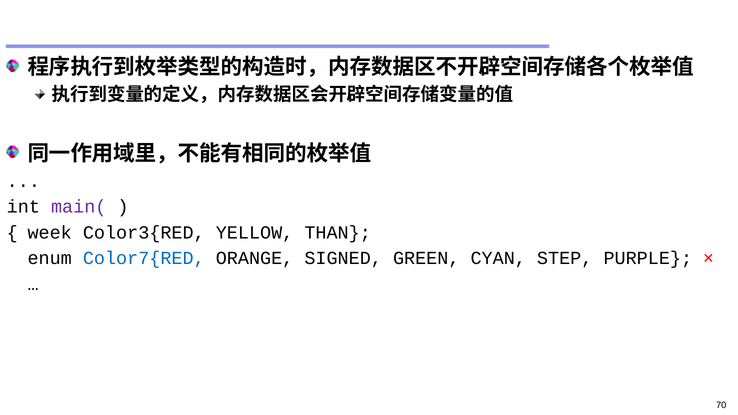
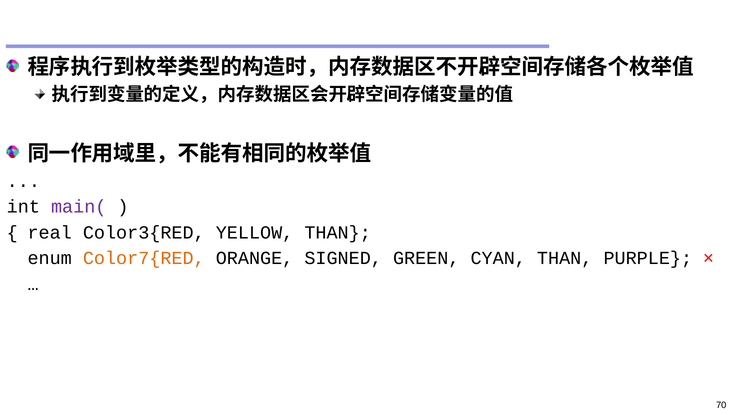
week: week -> real
Color7{RED colour: blue -> orange
CYAN STEP: STEP -> THAN
